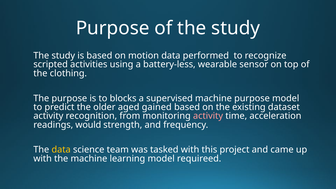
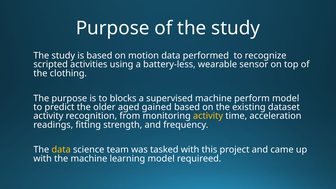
machine purpose: purpose -> perform
activity at (208, 116) colour: pink -> yellow
would: would -> fitting
